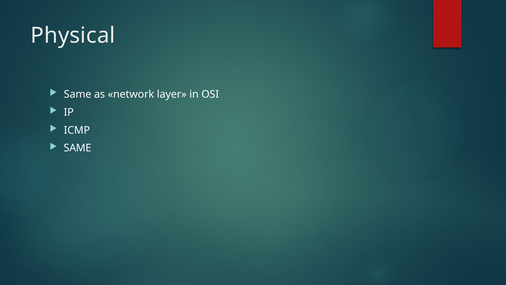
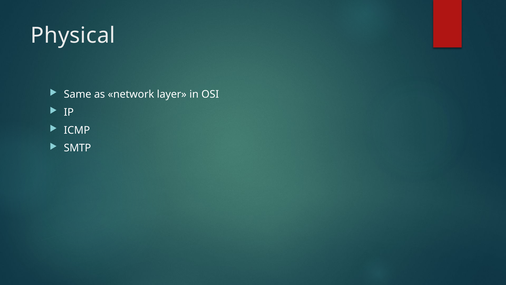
SAME at (77, 148): SAME -> SMTP
